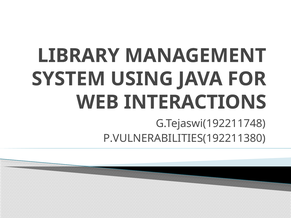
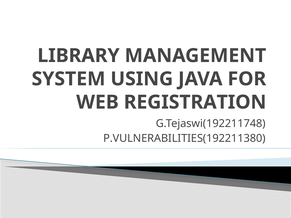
INTERACTIONS: INTERACTIONS -> REGISTRATION
